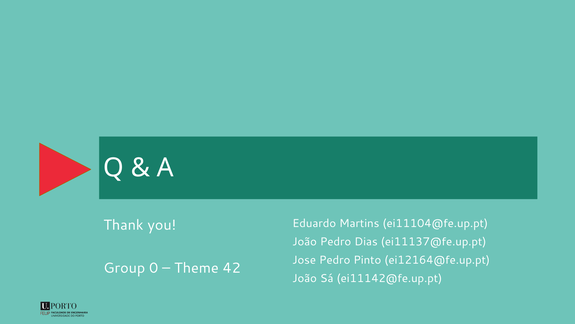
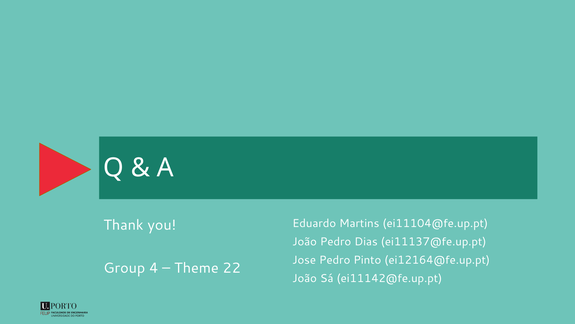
0: 0 -> 4
42: 42 -> 22
